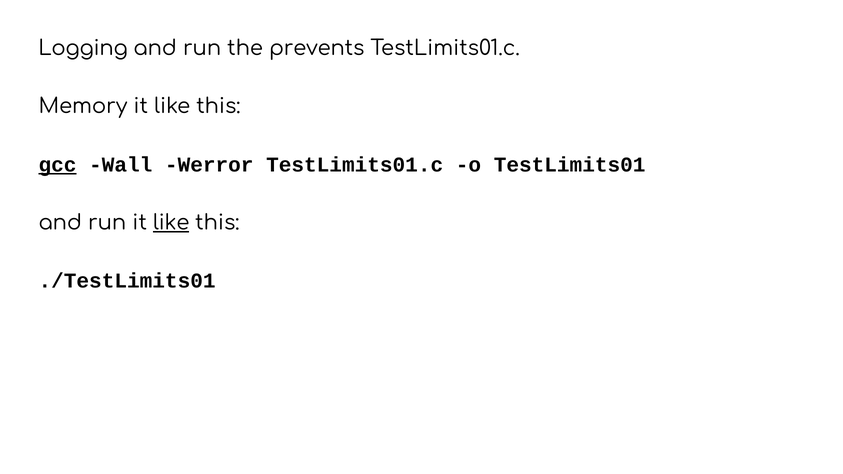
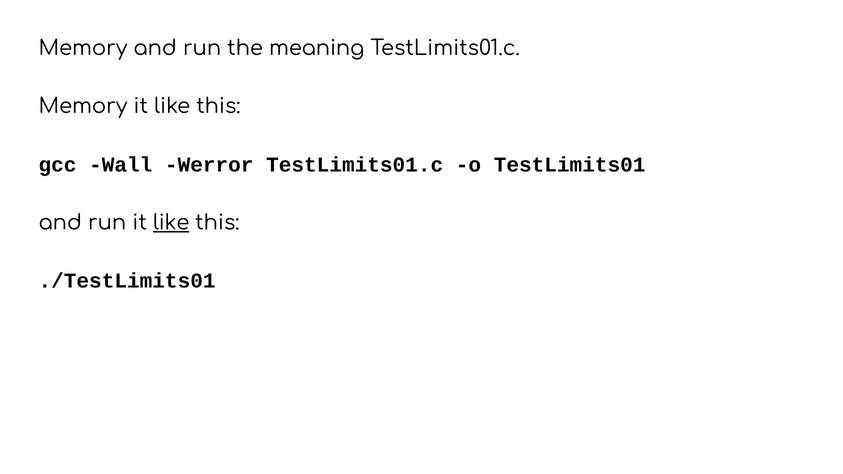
Logging at (83, 48): Logging -> Memory
prevents: prevents -> meaning
gcc underline: present -> none
